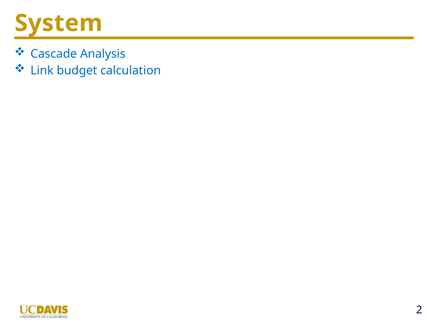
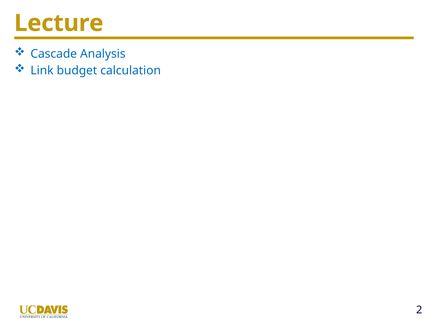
System: System -> Lecture
